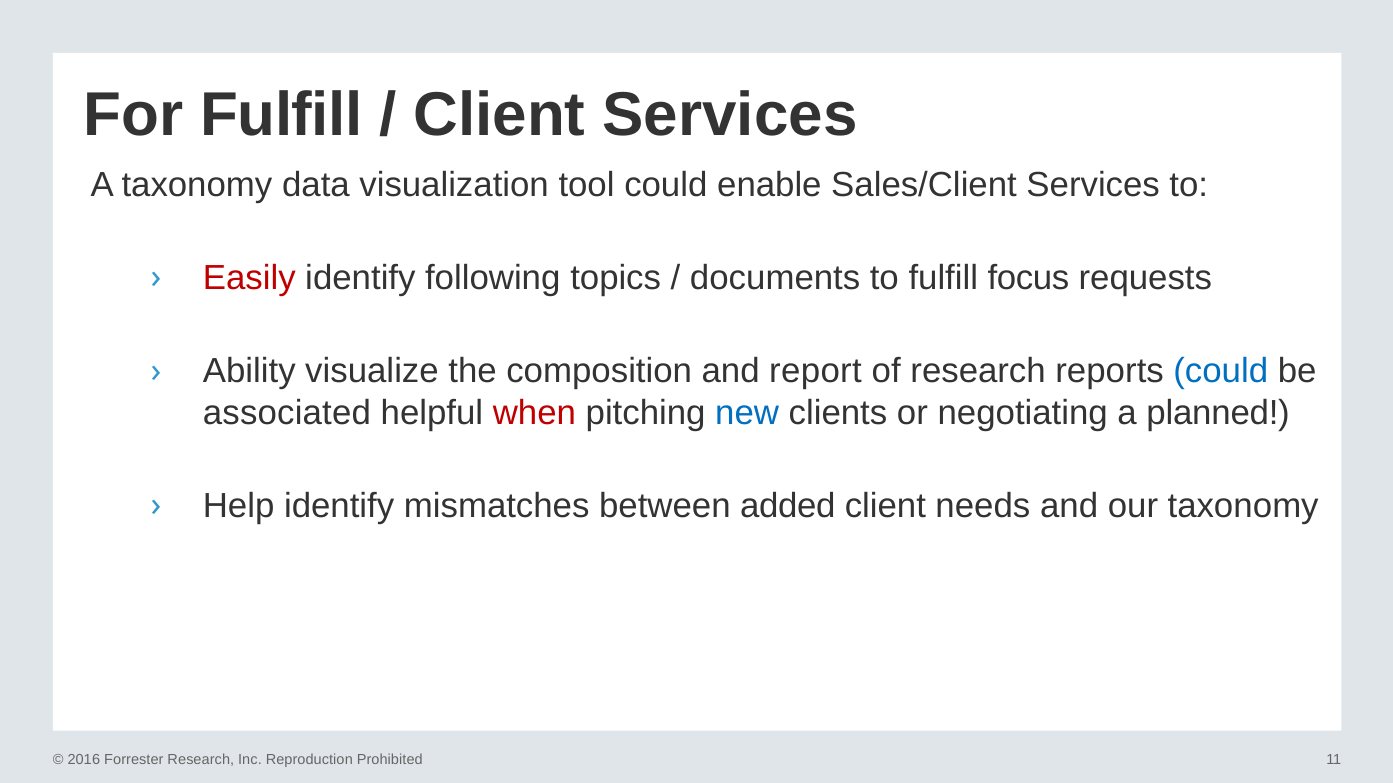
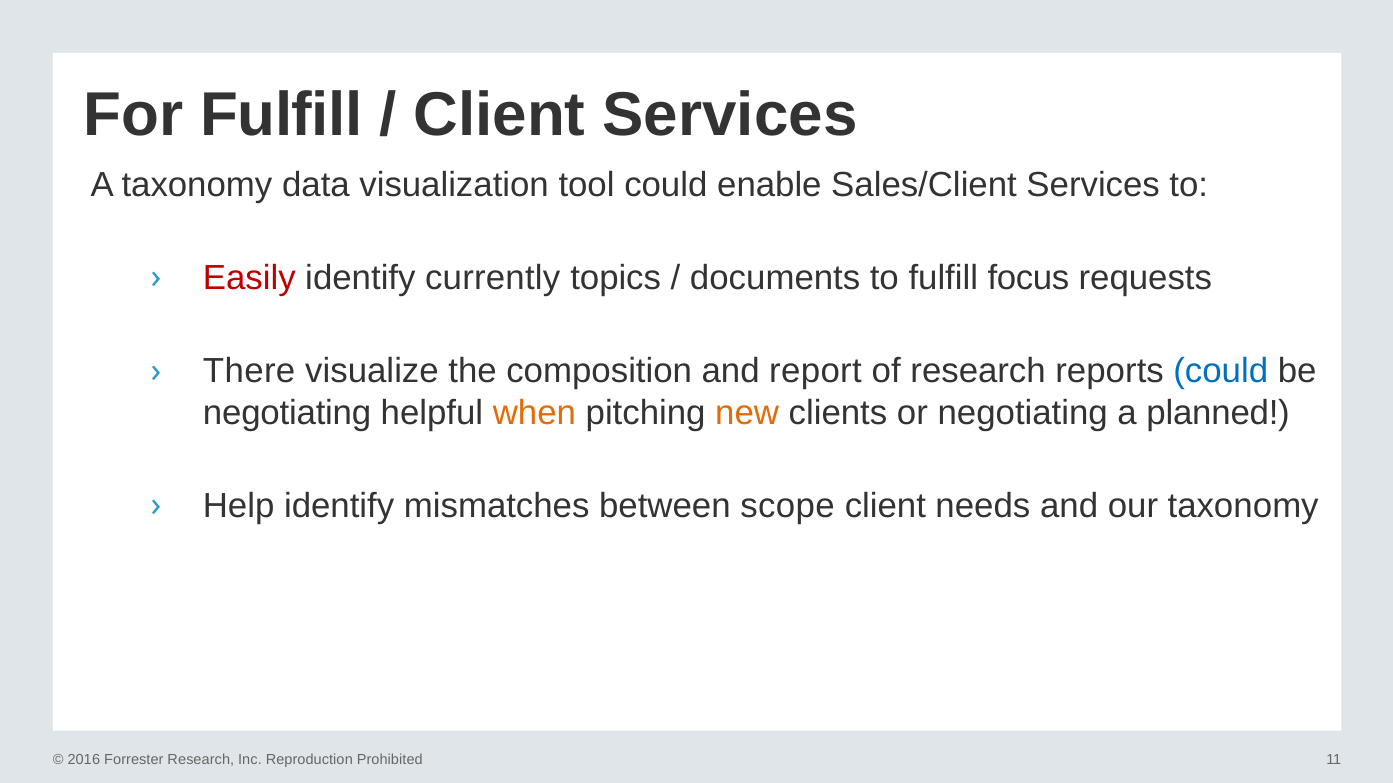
following: following -> currently
Ability: Ability -> There
associated at (287, 413): associated -> negotiating
when colour: red -> orange
new colour: blue -> orange
added: added -> scope
